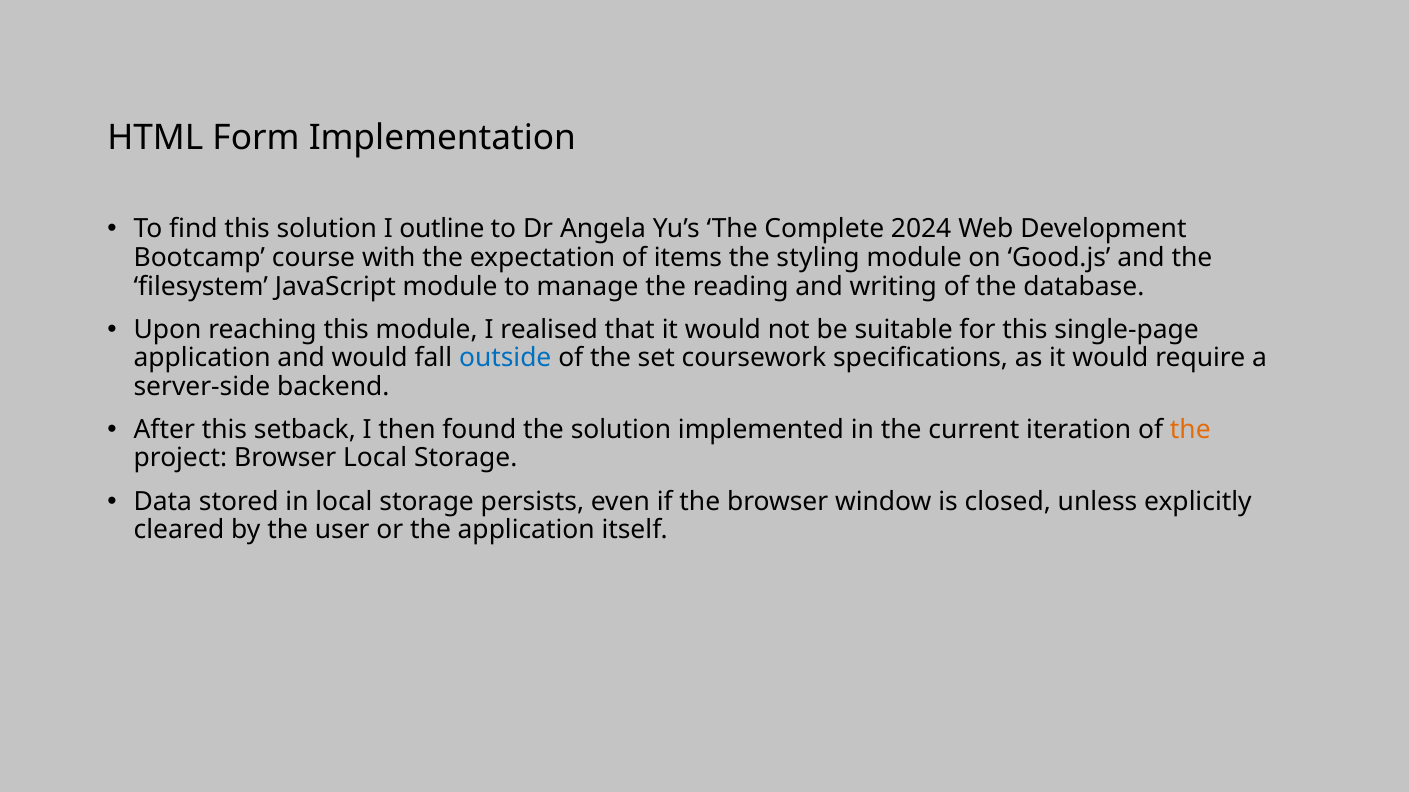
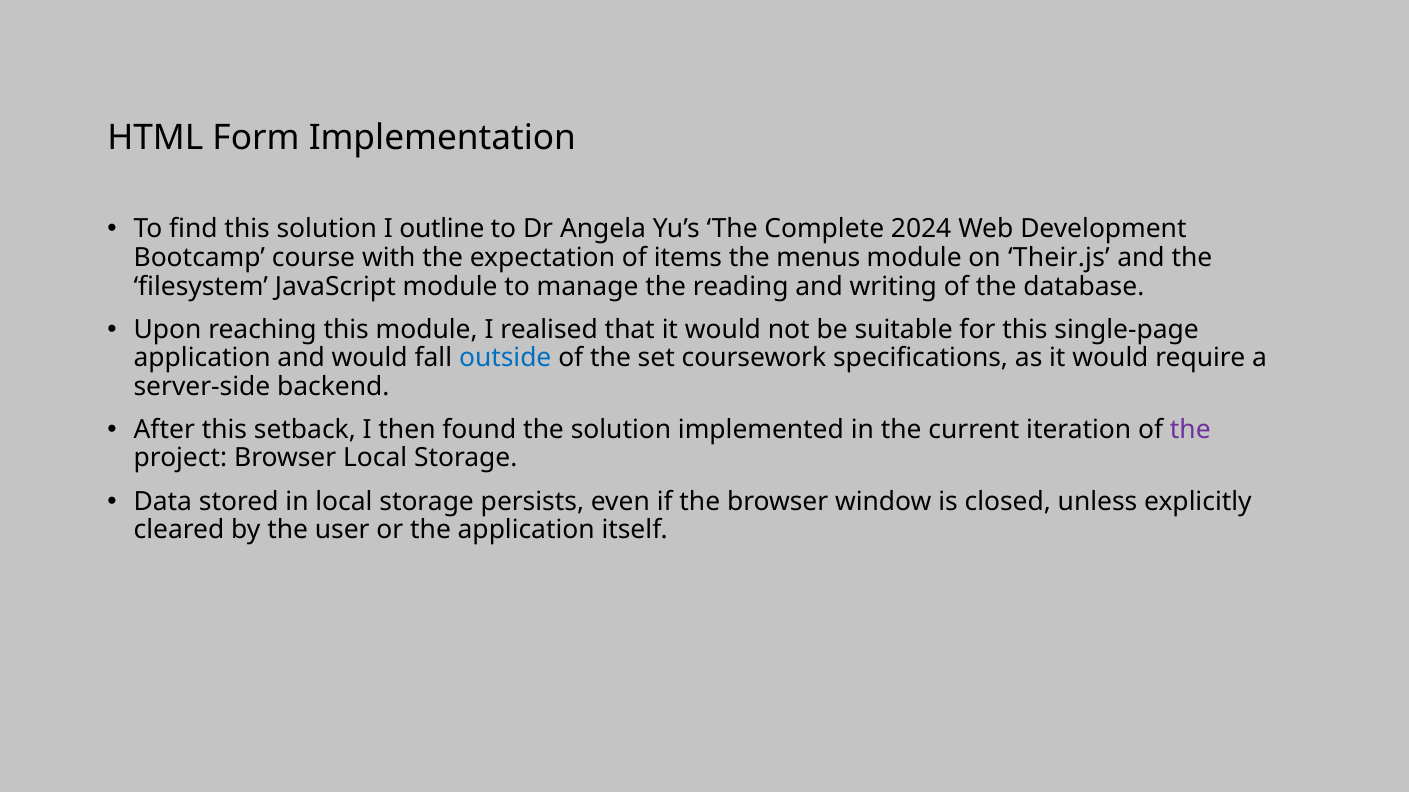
styling: styling -> menus
Good.js: Good.js -> Their.js
the at (1190, 430) colour: orange -> purple
